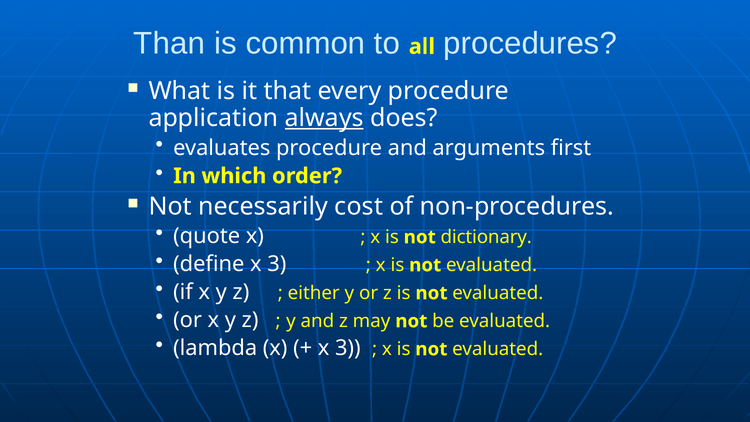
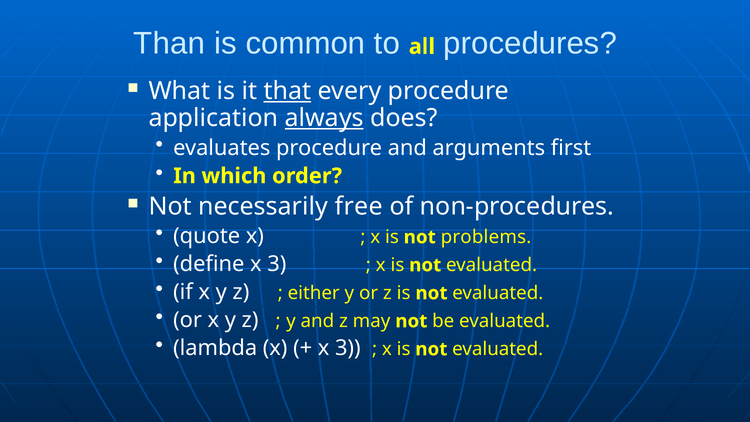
that underline: none -> present
cost: cost -> free
dictionary: dictionary -> problems
